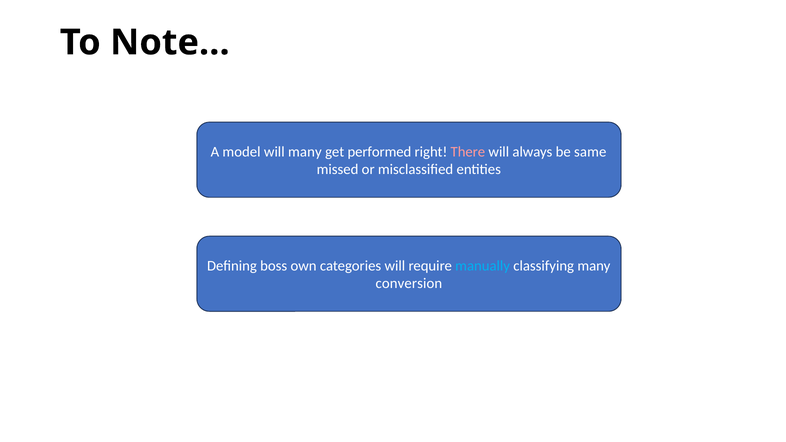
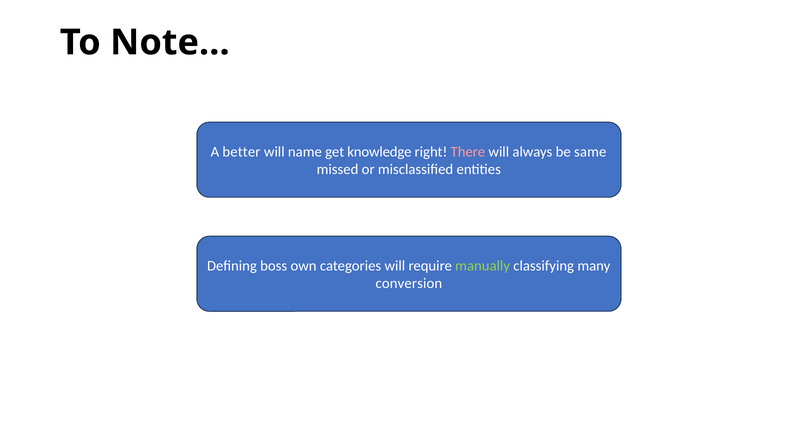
model: model -> better
will many: many -> name
performed: performed -> knowledge
manually colour: light blue -> light green
